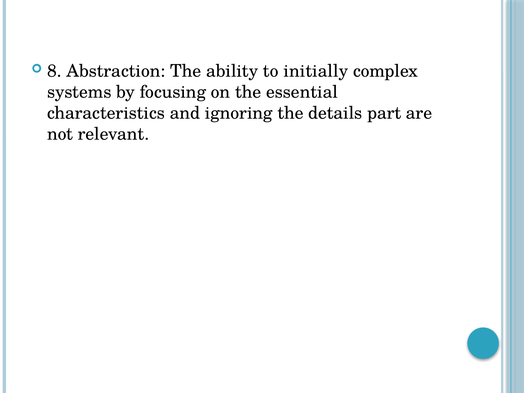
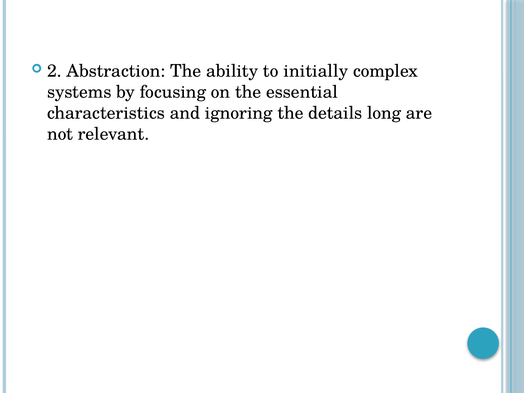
8: 8 -> 2
part: part -> long
